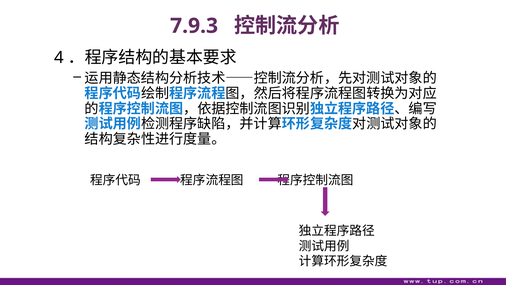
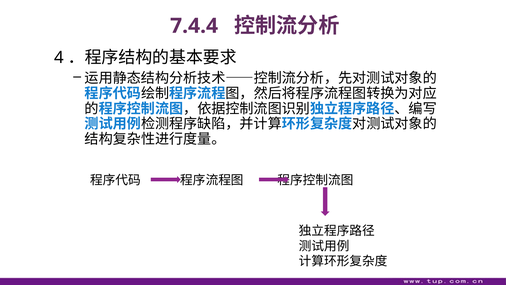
7.9.3: 7.9.3 -> 7.4.4
